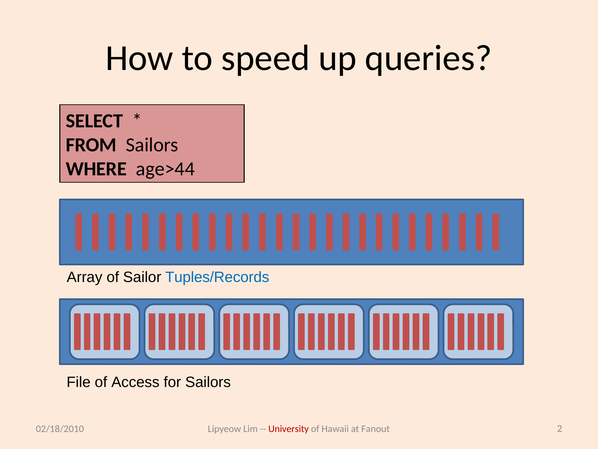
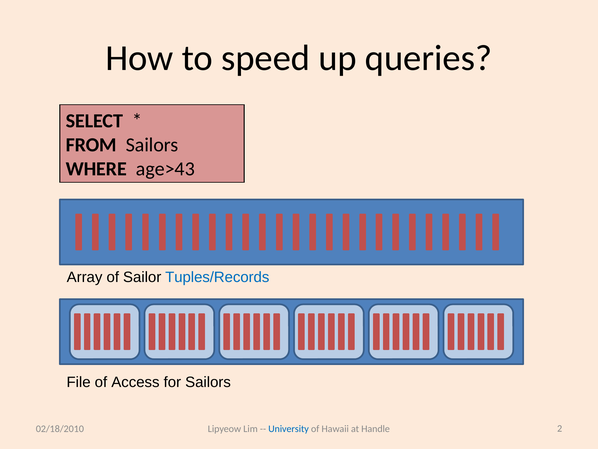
age>44: age>44 -> age>43
University colour: red -> blue
Fanout: Fanout -> Handle
